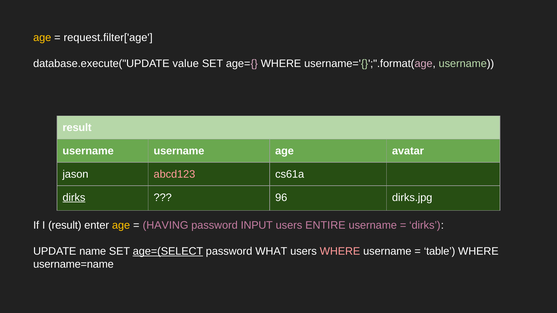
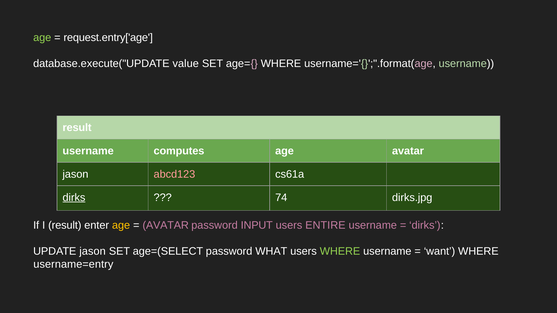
age at (42, 38) colour: yellow -> light green
request.filter['age: request.filter['age -> request.entry['age
username username: username -> computes
96: 96 -> 74
HAVING at (166, 226): HAVING -> AVATAR
UPDATE name: name -> jason
age=(SELECT underline: present -> none
WHERE at (340, 252) colour: pink -> light green
table: table -> want
username=name: username=name -> username=entry
